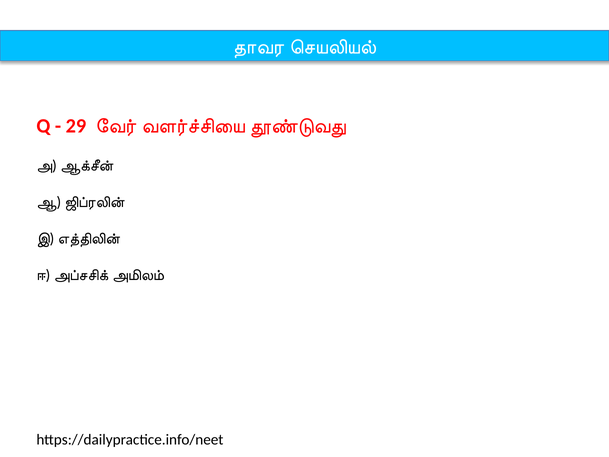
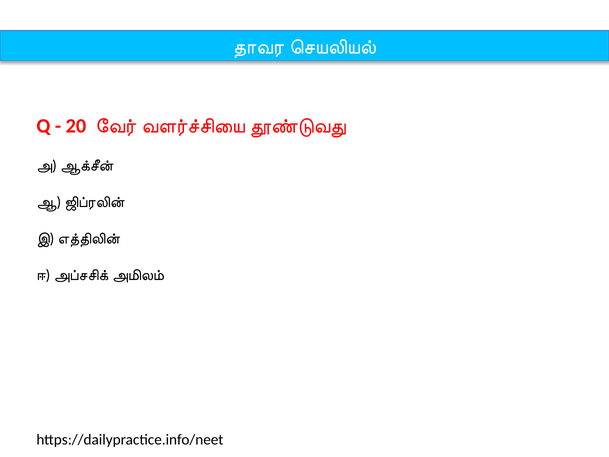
29: 29 -> 20
